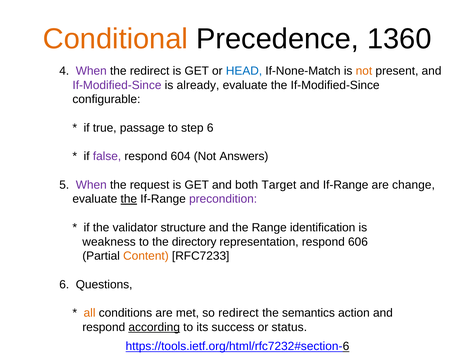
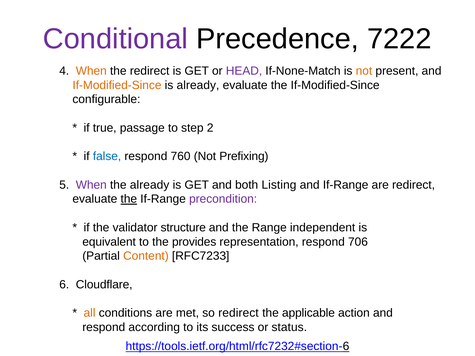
Conditional colour: orange -> purple
1360: 1360 -> 7222
When at (91, 71) colour: purple -> orange
HEAD colour: blue -> purple
If-Modified-Since at (117, 85) colour: purple -> orange
step 6: 6 -> 2
false colour: purple -> blue
604: 604 -> 760
Answers: Answers -> Prefixing
the request: request -> already
Target: Target -> Listing
are change: change -> redirect
identification: identification -> independent
weakness: weakness -> equivalent
directory: directory -> provides
606: 606 -> 706
Questions: Questions -> Cloudflare
semantics: semantics -> applicable
according underline: present -> none
